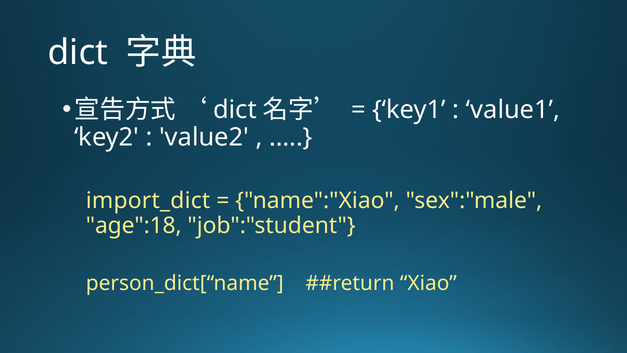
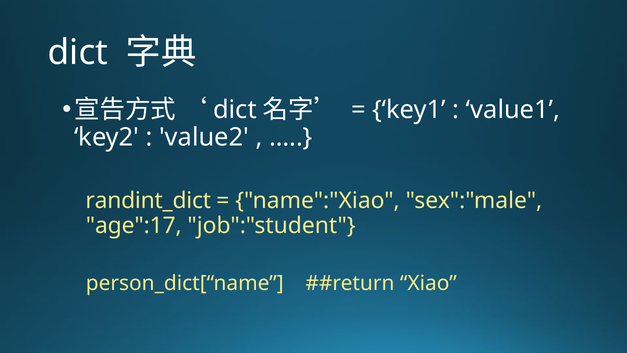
import_dict: import_dict -> randint_dict
age":18: age":18 -> age":17
